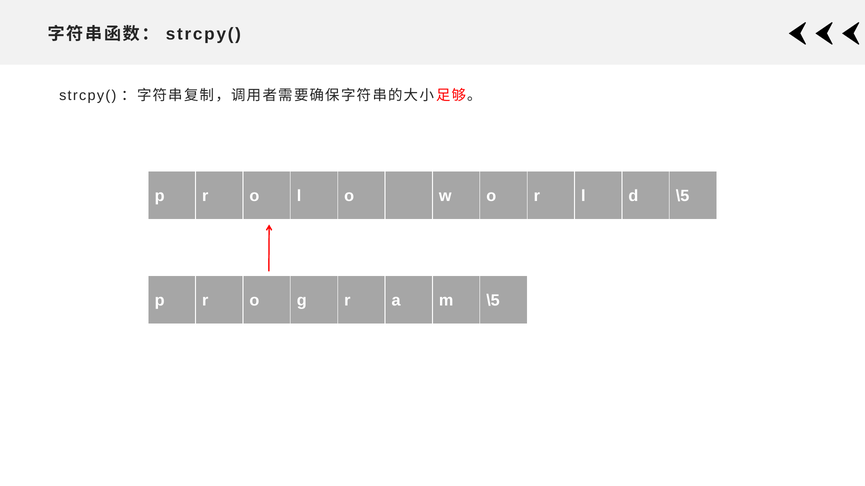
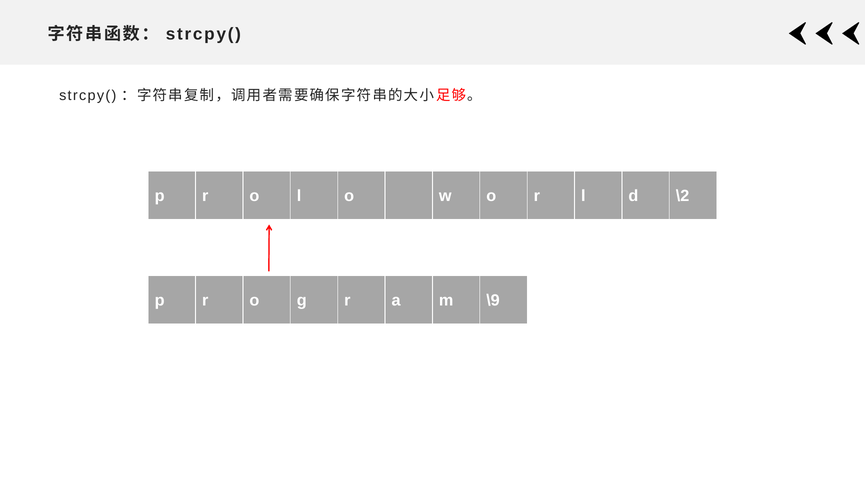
d \5: \5 -> \2
m \5: \5 -> \9
